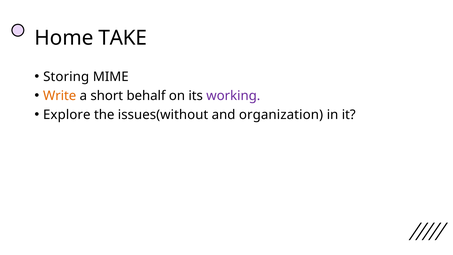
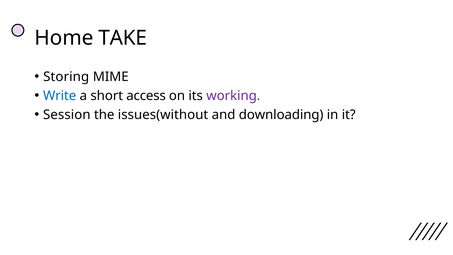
Write colour: orange -> blue
behalf: behalf -> access
Explore: Explore -> Session
organization: organization -> downloading
